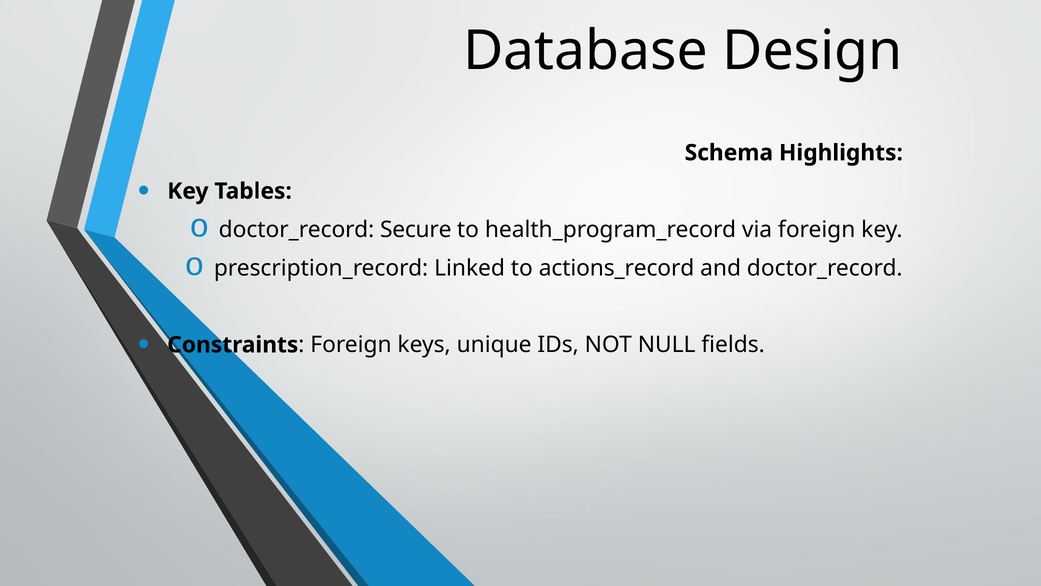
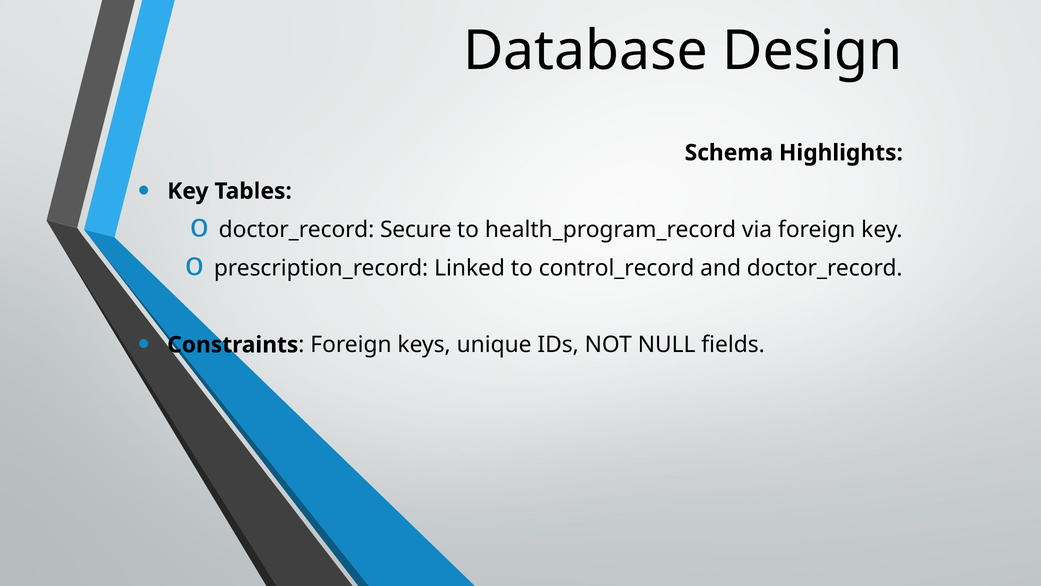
actions_record: actions_record -> control_record
